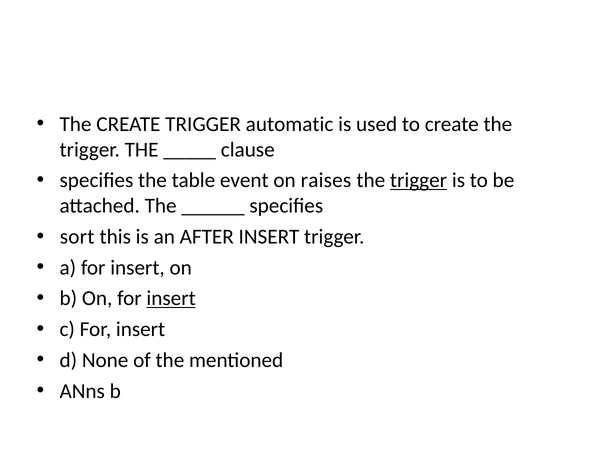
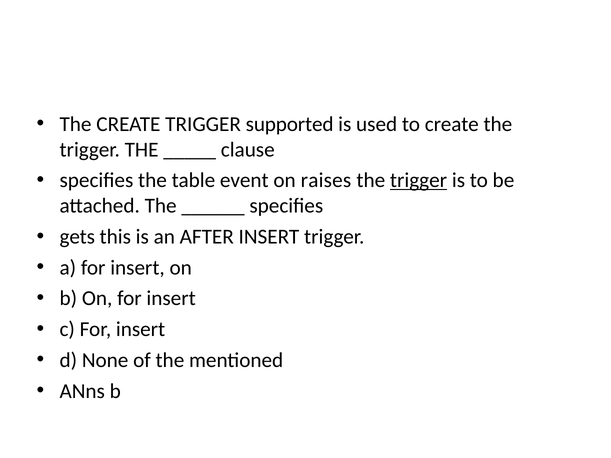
automatic: automatic -> supported
sort: sort -> gets
insert at (171, 299) underline: present -> none
